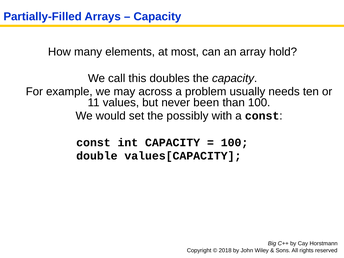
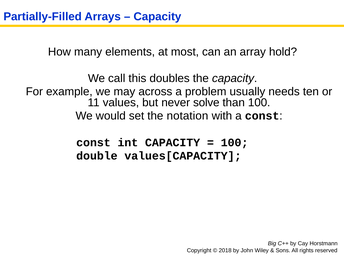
been: been -> solve
possibly: possibly -> notation
